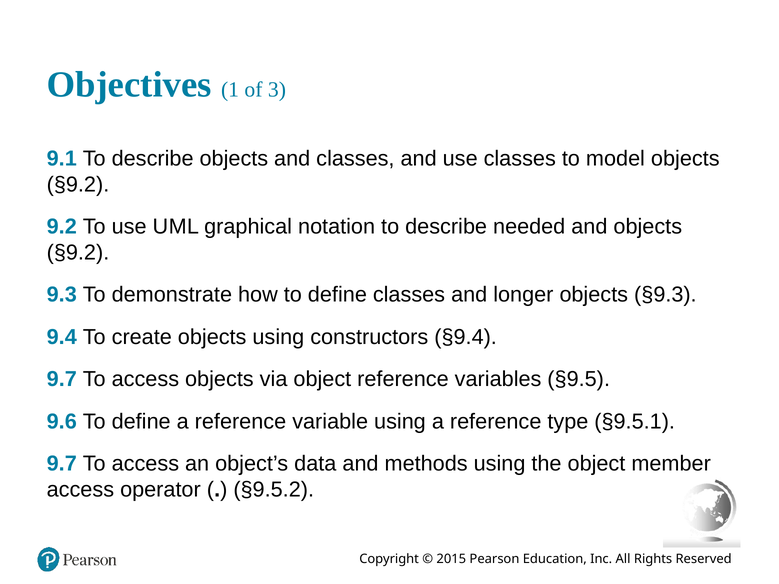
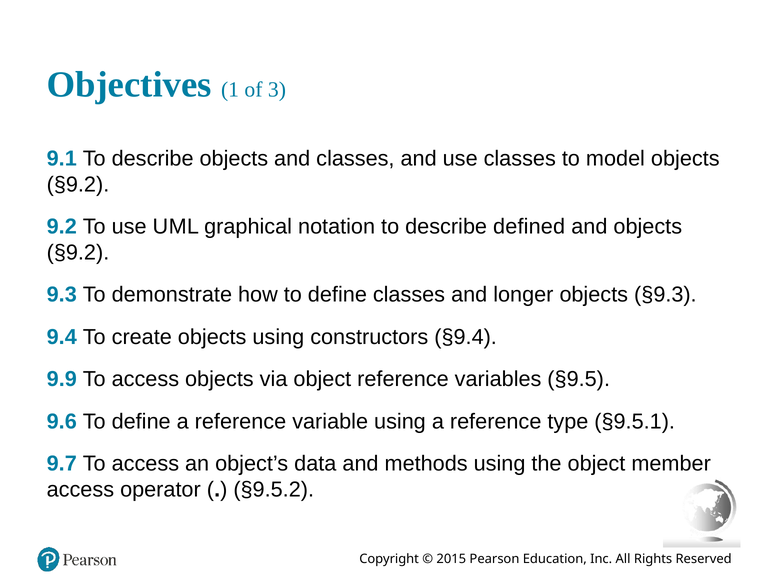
needed: needed -> defined
9.7 at (62, 379): 9.7 -> 9.9
